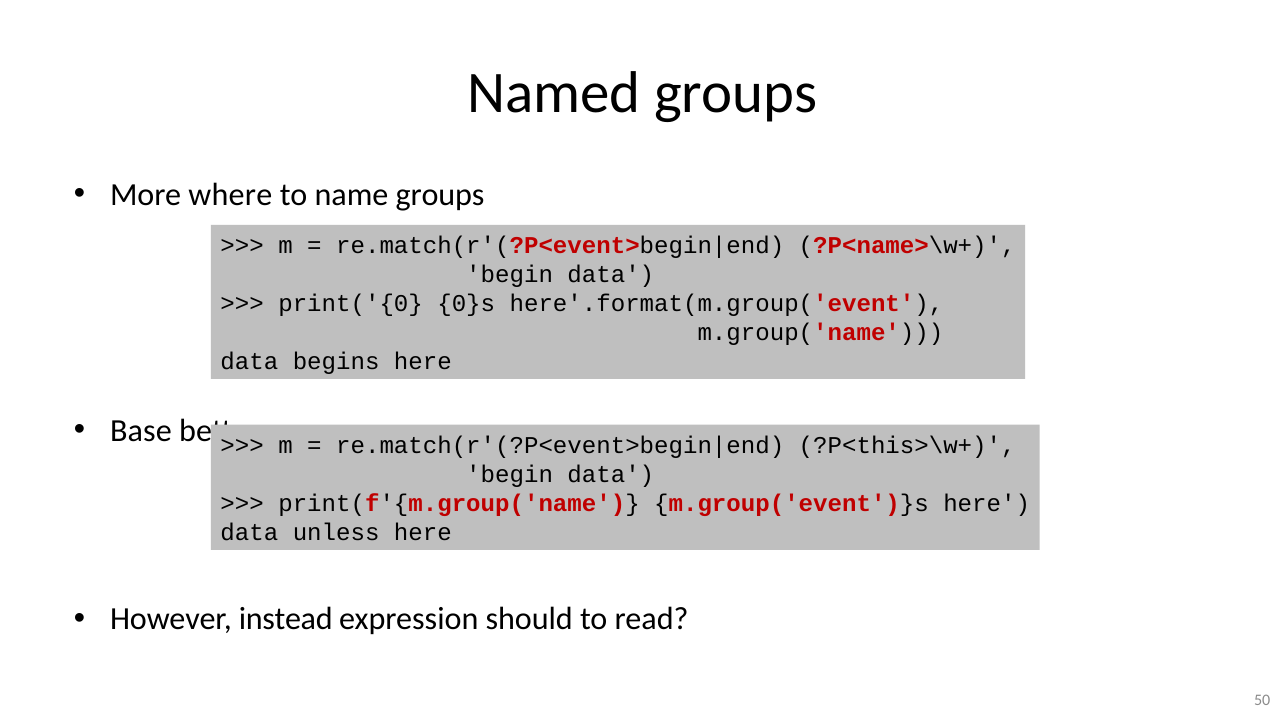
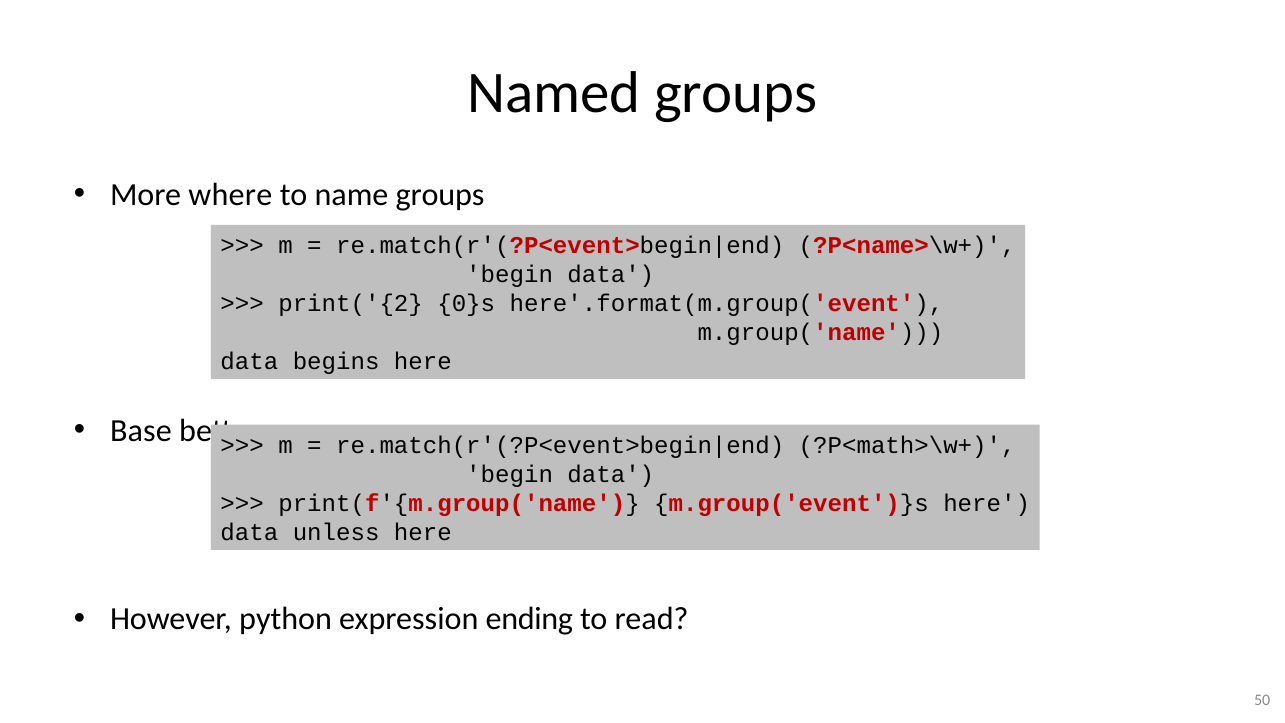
print('{0: print('{0 -> print('{2
?P<this>\w+: ?P<this>\w+ -> ?P<math>\w+
instead: instead -> python
should: should -> ending
